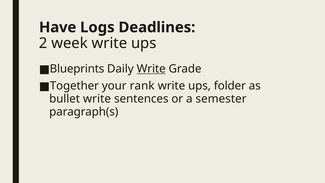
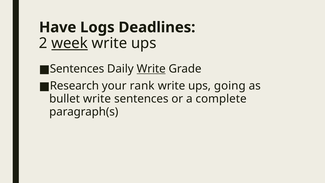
week underline: none -> present
Blueprints at (77, 69): Blueprints -> Sentences
Together: Together -> Research
folder: folder -> going
semester: semester -> complete
